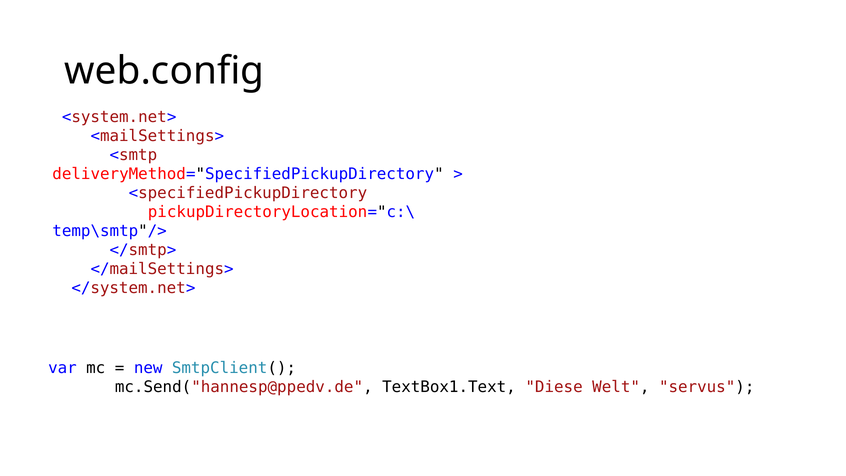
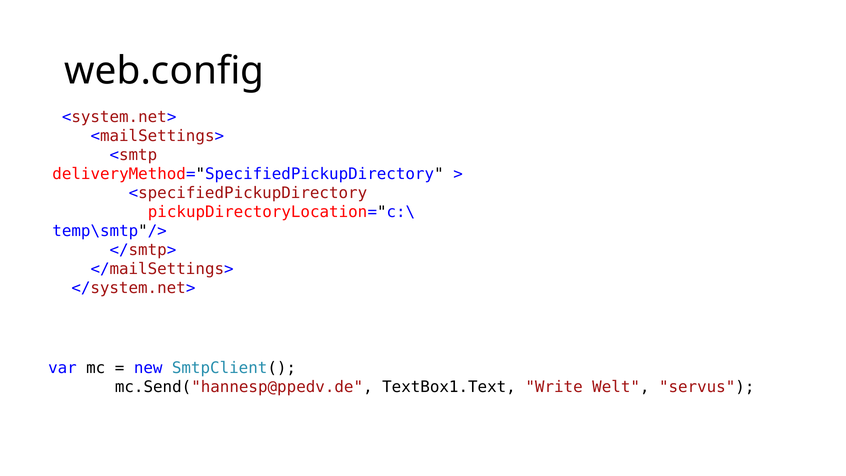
Diese: Diese -> Write
